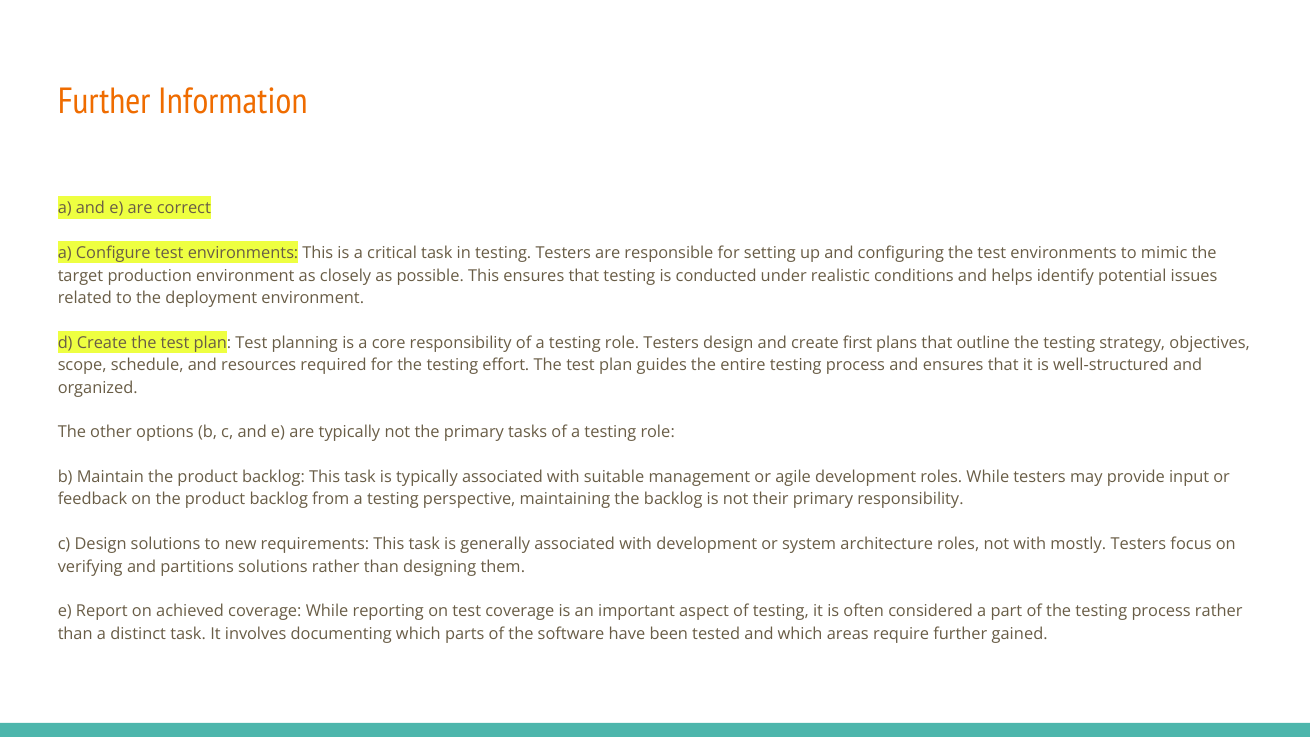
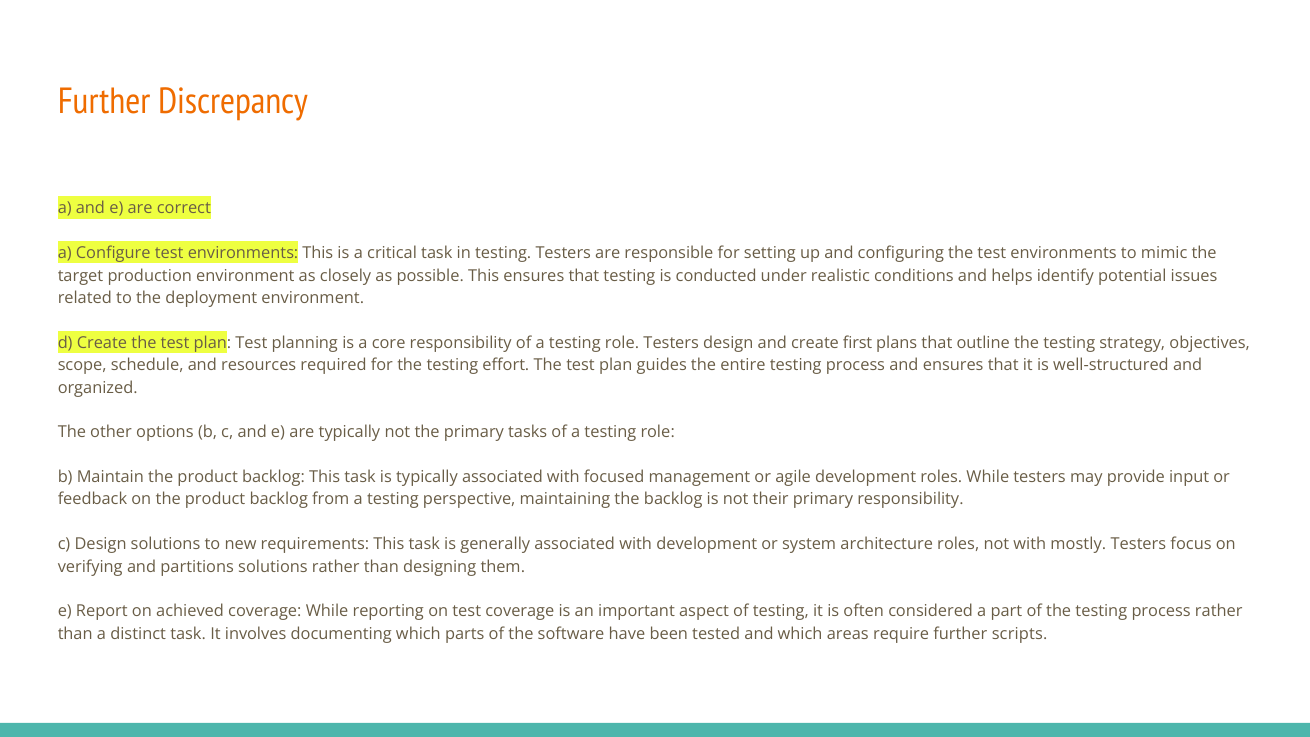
Information: Information -> Discrepancy
suitable: suitable -> focused
gained: gained -> scripts
